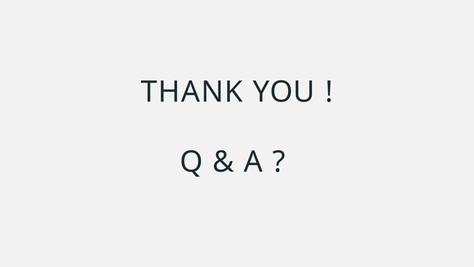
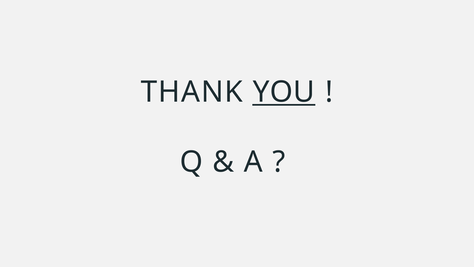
YOU underline: none -> present
